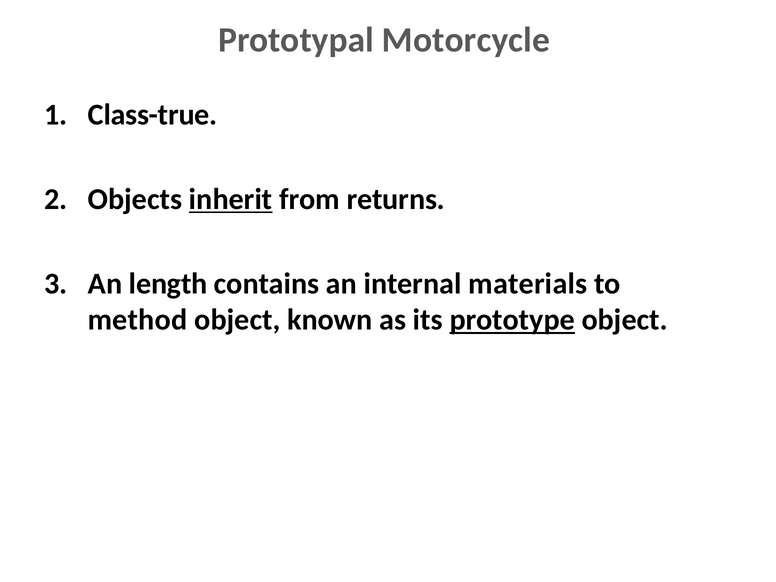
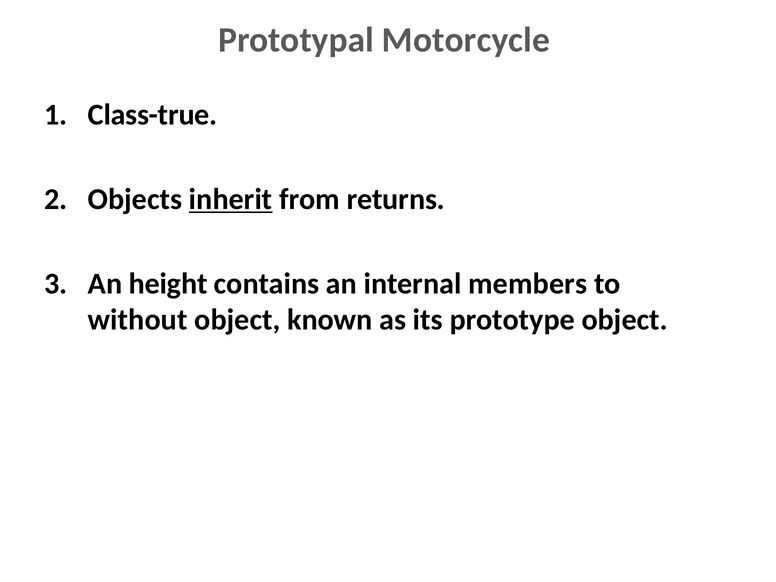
length: length -> height
materials: materials -> members
method: method -> without
prototype underline: present -> none
